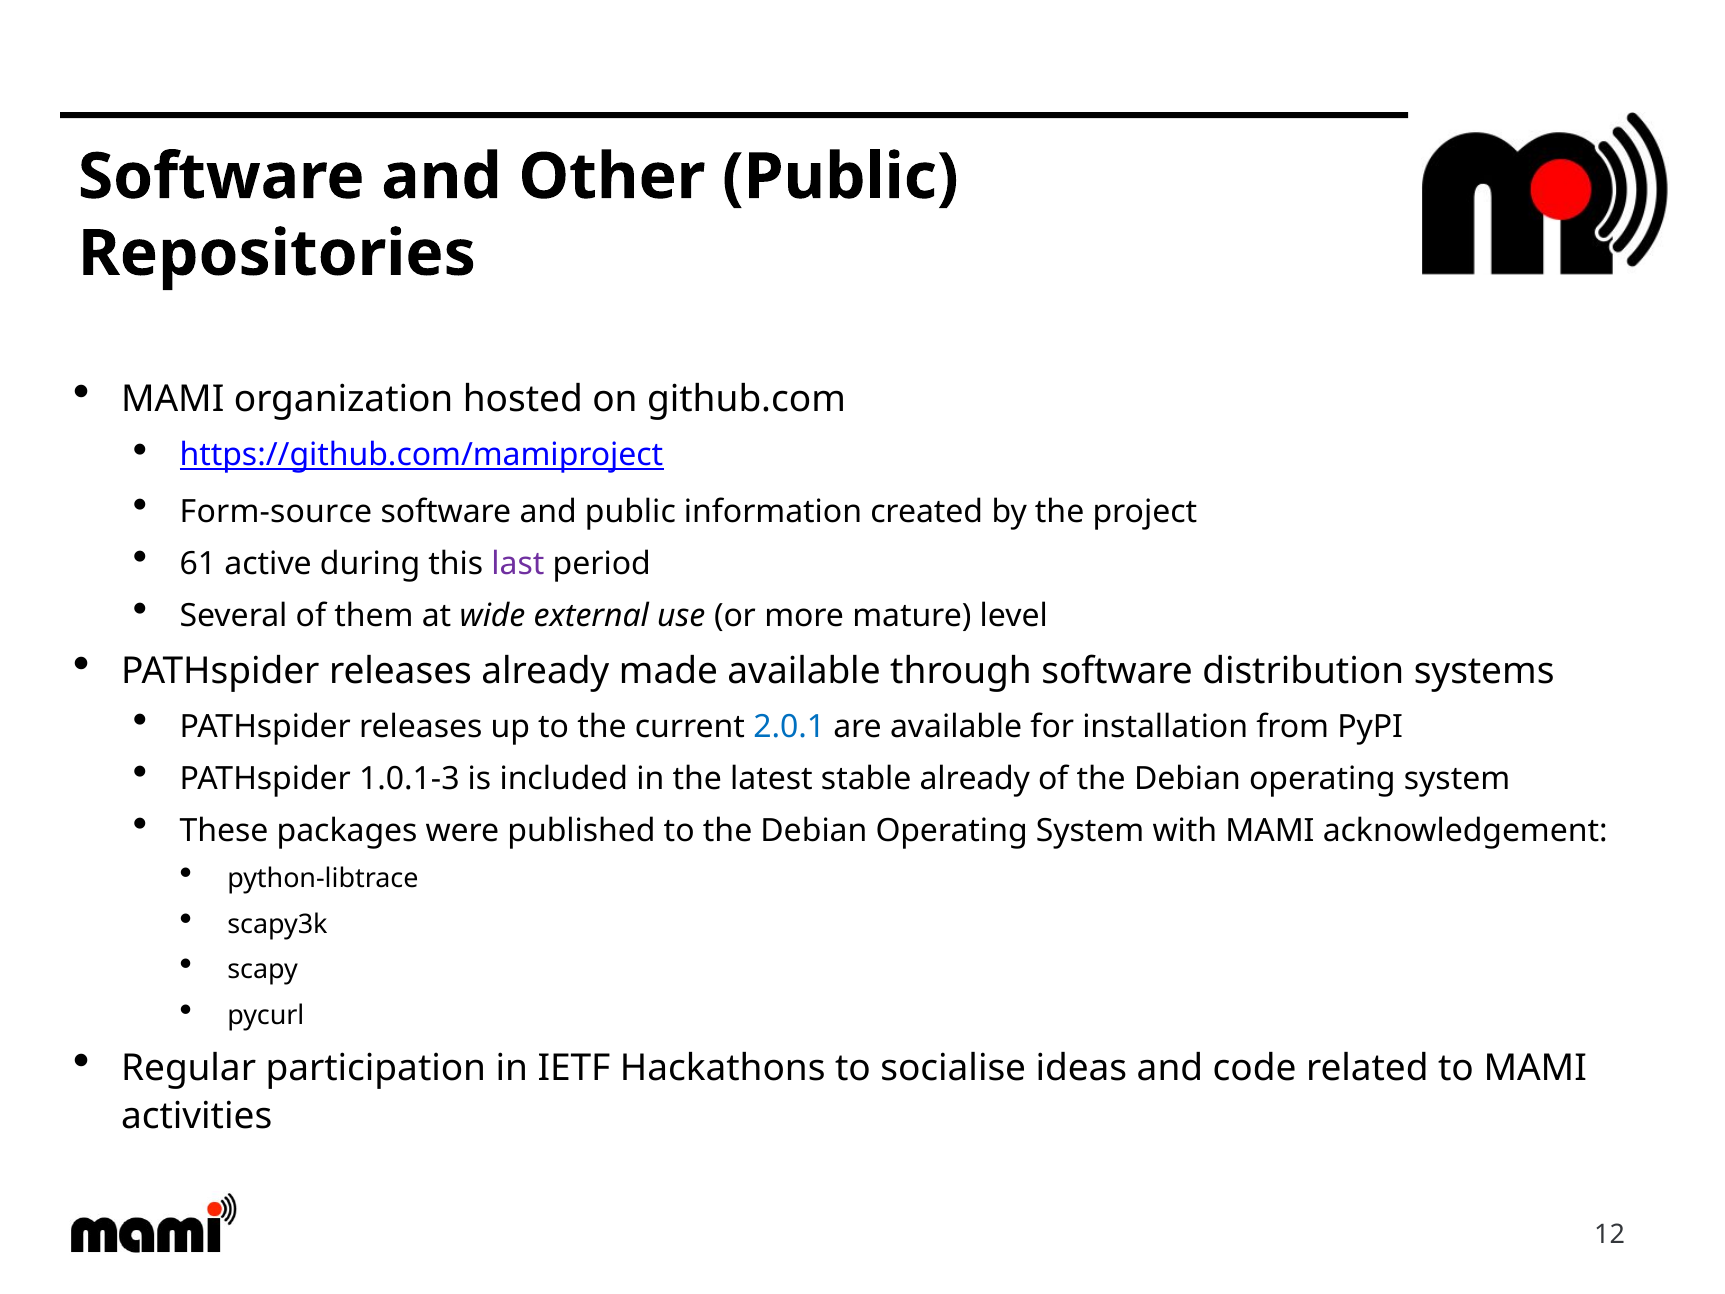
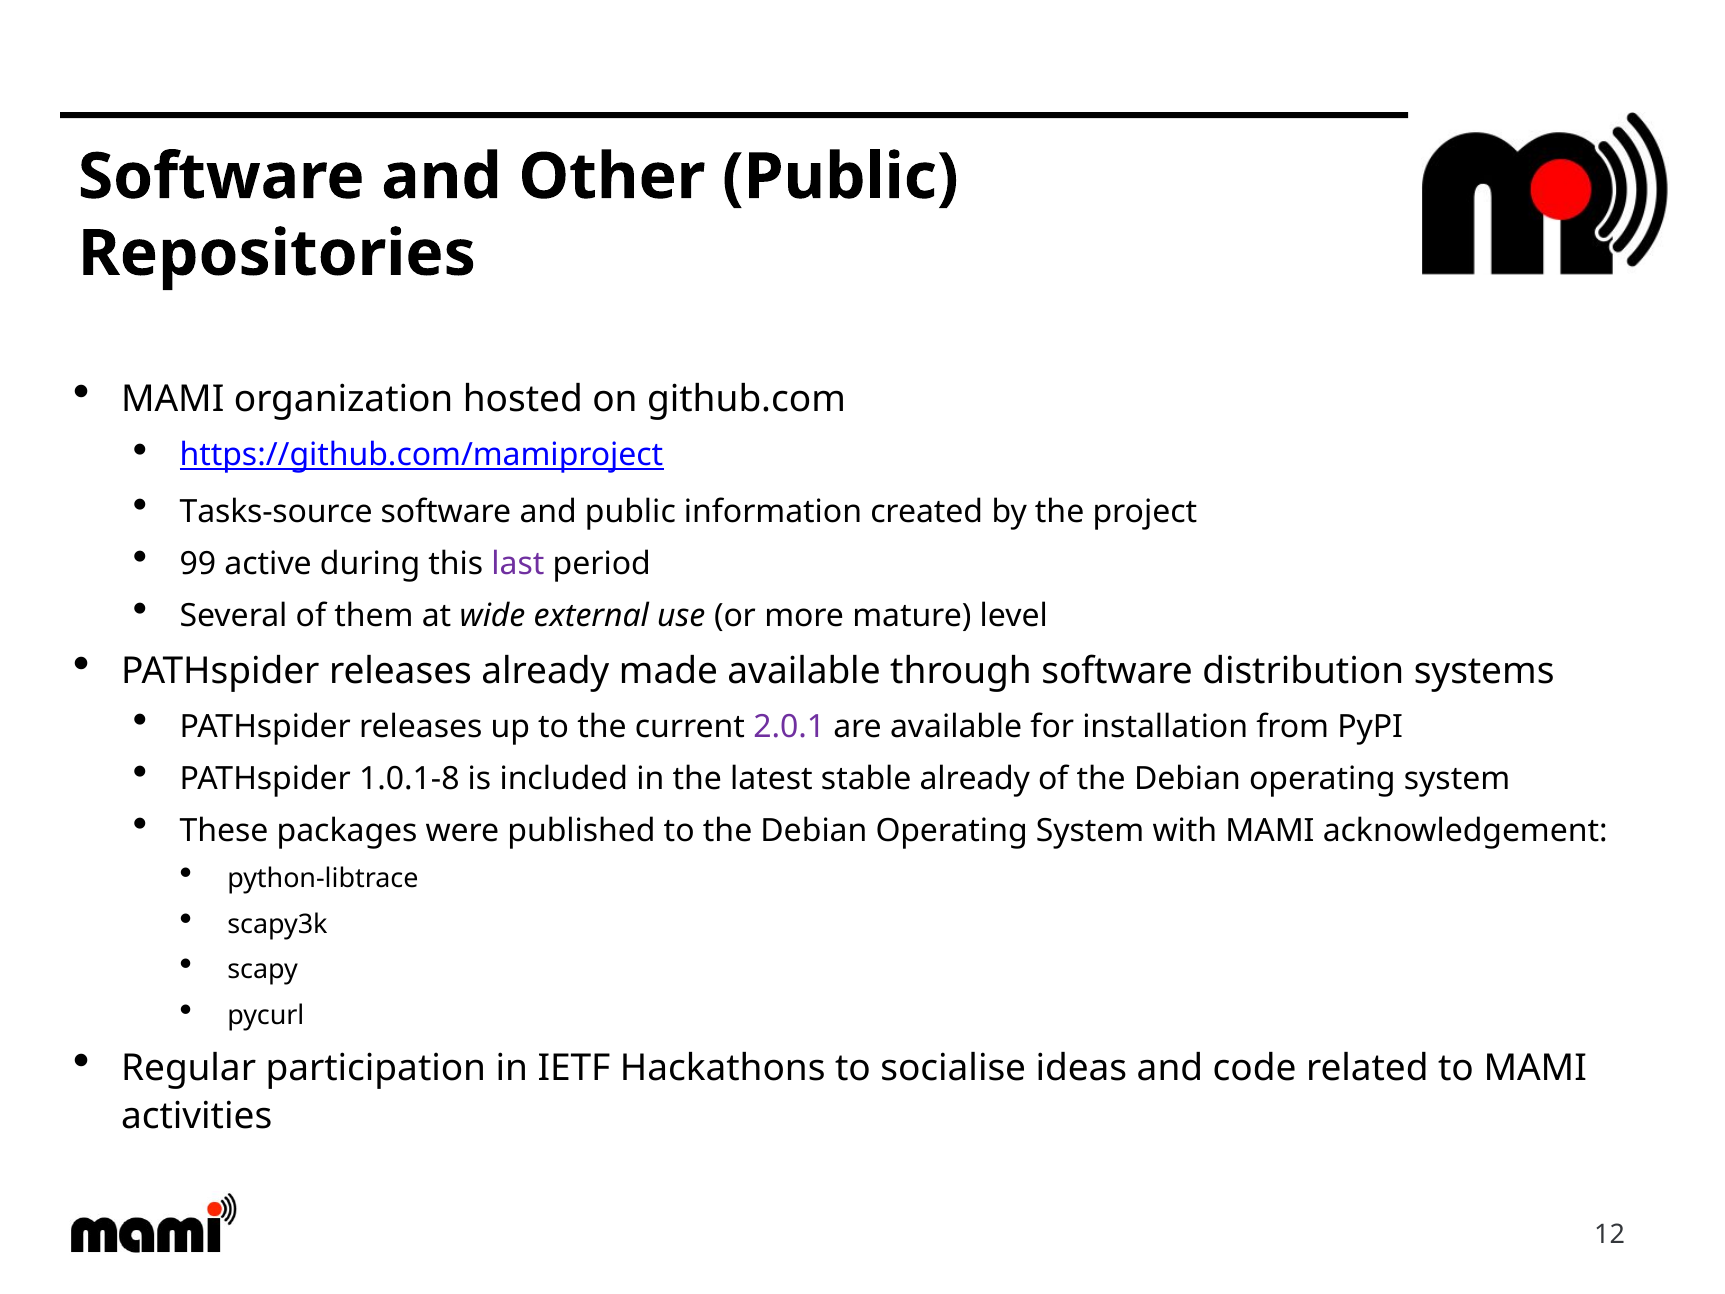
Form-source: Form-source -> Tasks-source
61: 61 -> 99
2.0.1 colour: blue -> purple
1.0.1-3: 1.0.1-3 -> 1.0.1-8
